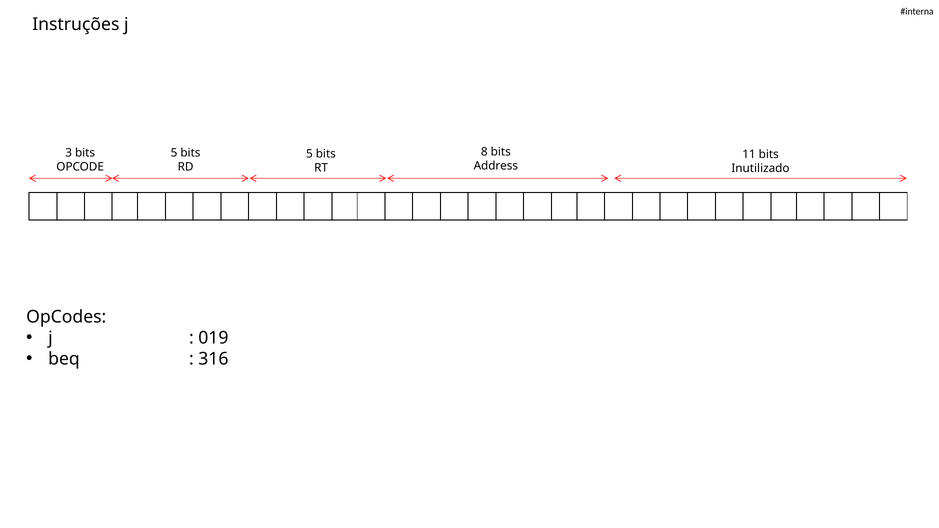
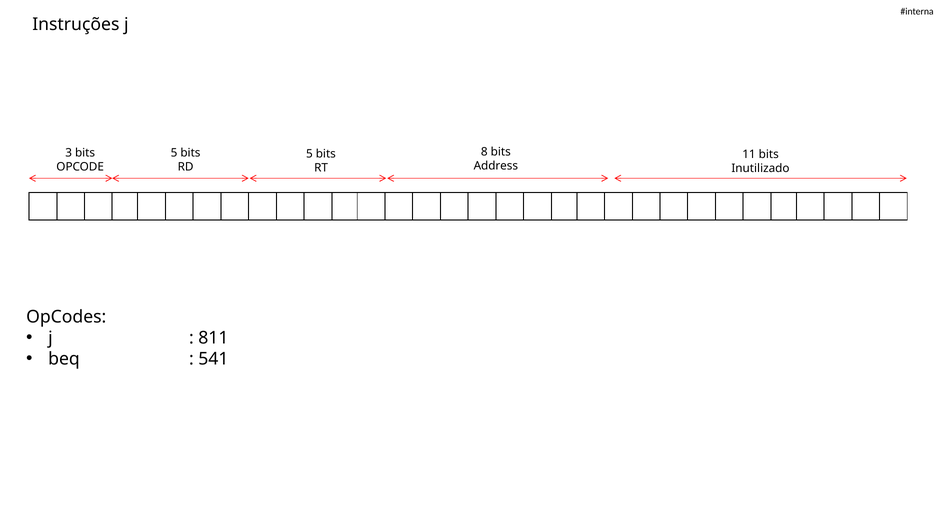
019: 019 -> 811
316: 316 -> 541
